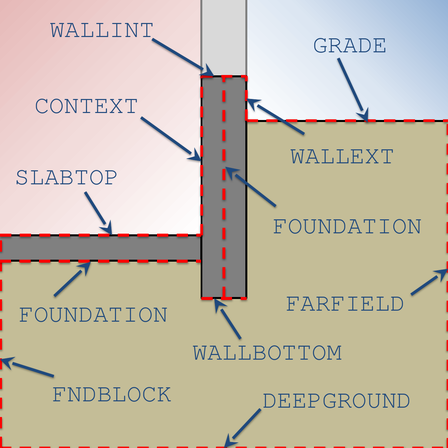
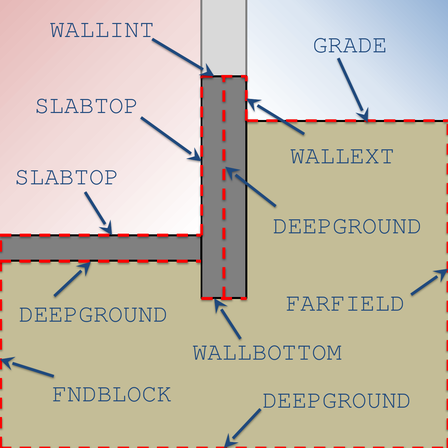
CONTEXT at (87, 105): CONTEXT -> SLABTOP
FOUNDATION at (347, 225): FOUNDATION -> DEEPGROUND
FOUNDATION at (93, 314): FOUNDATION -> DEEPGROUND
